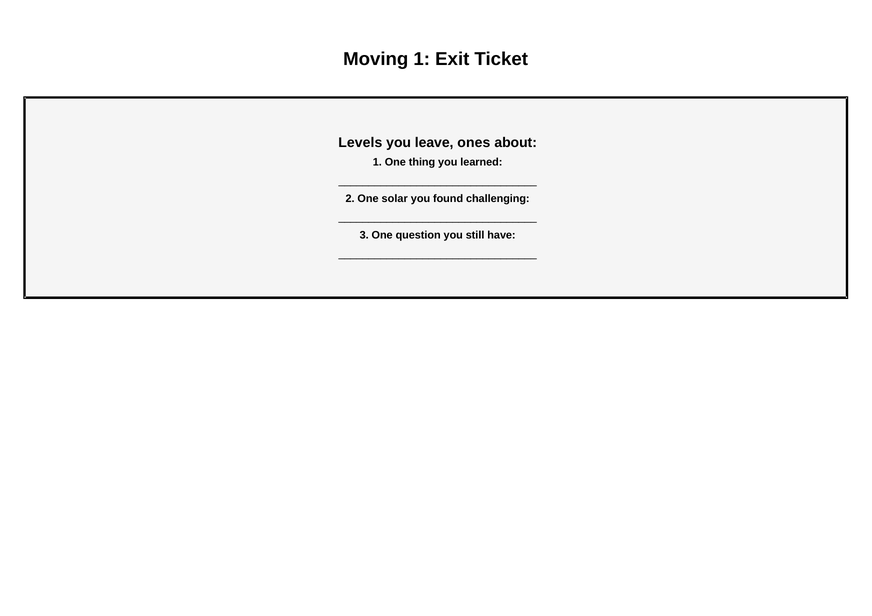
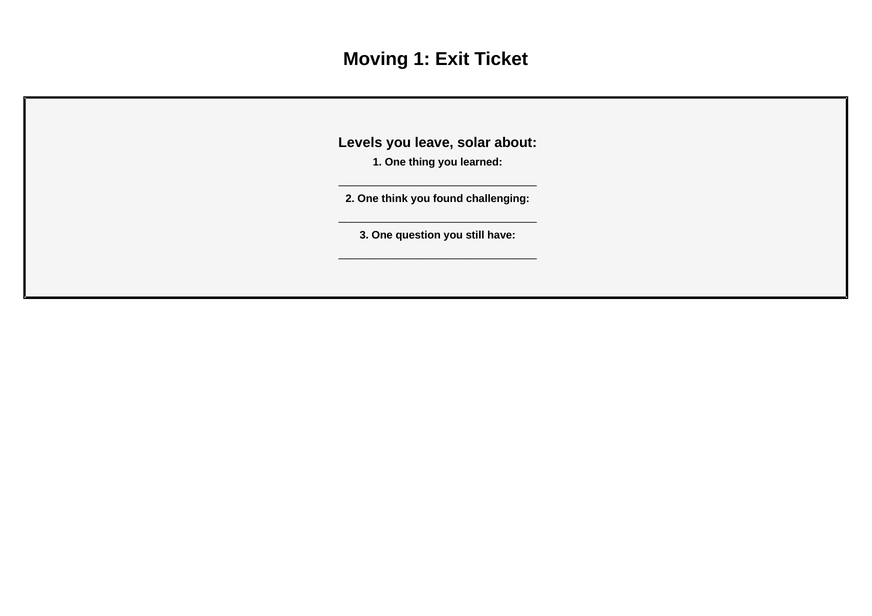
ones: ones -> solar
solar: solar -> think
